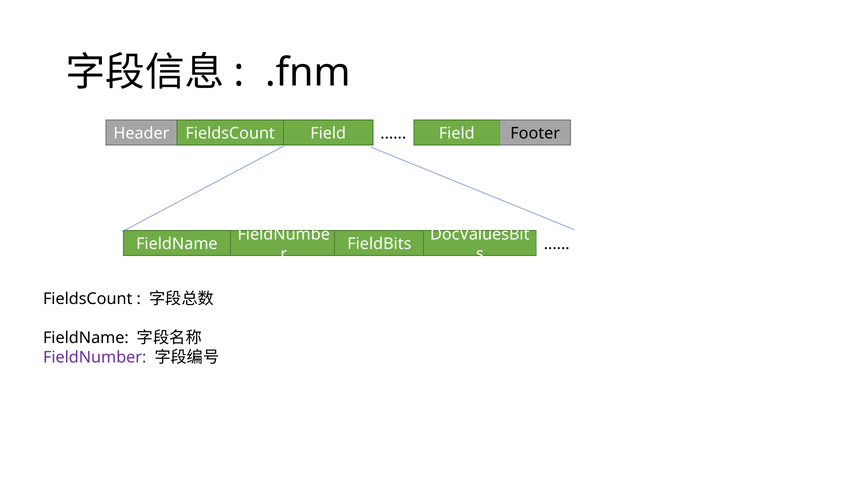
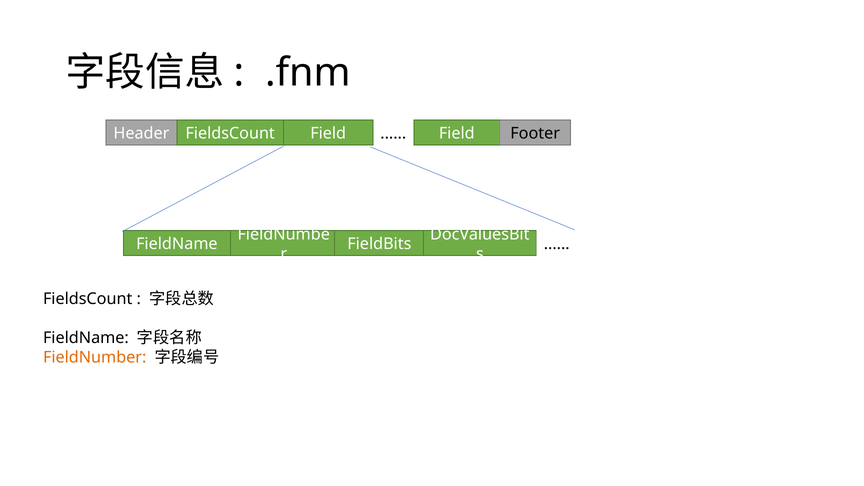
FieldNumber colour: purple -> orange
